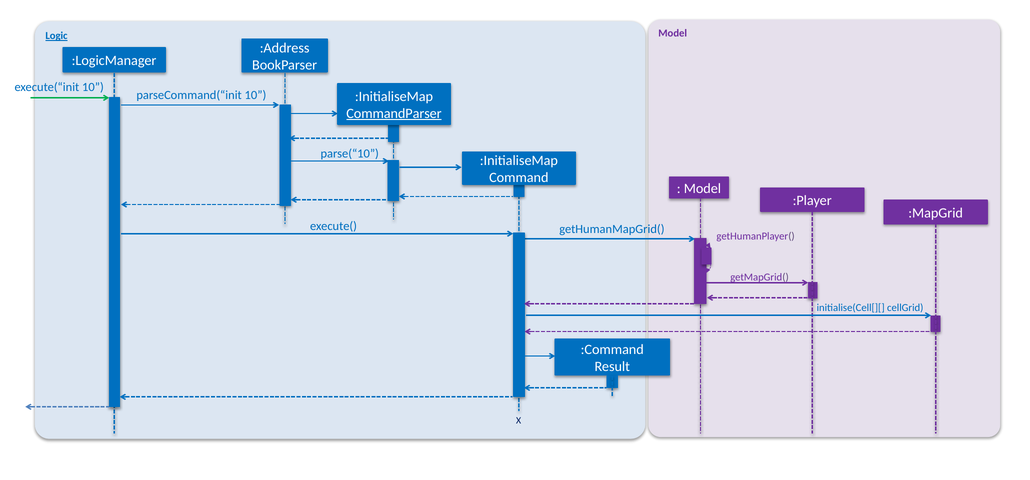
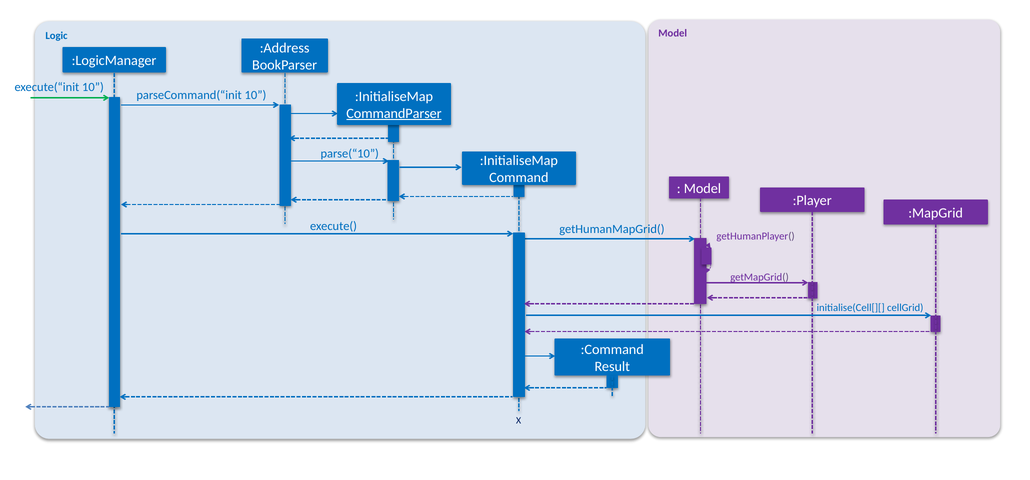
Logic underline: present -> none
